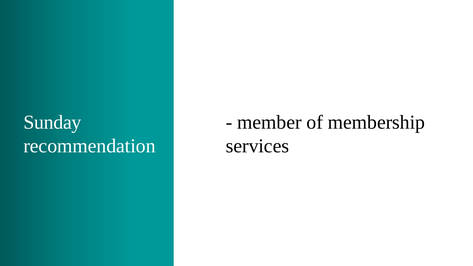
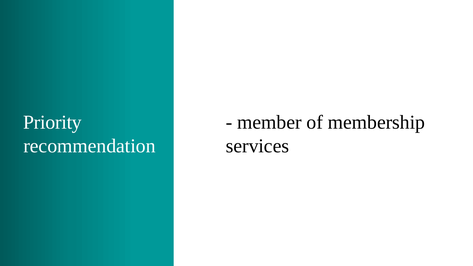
Sunday: Sunday -> Priority
